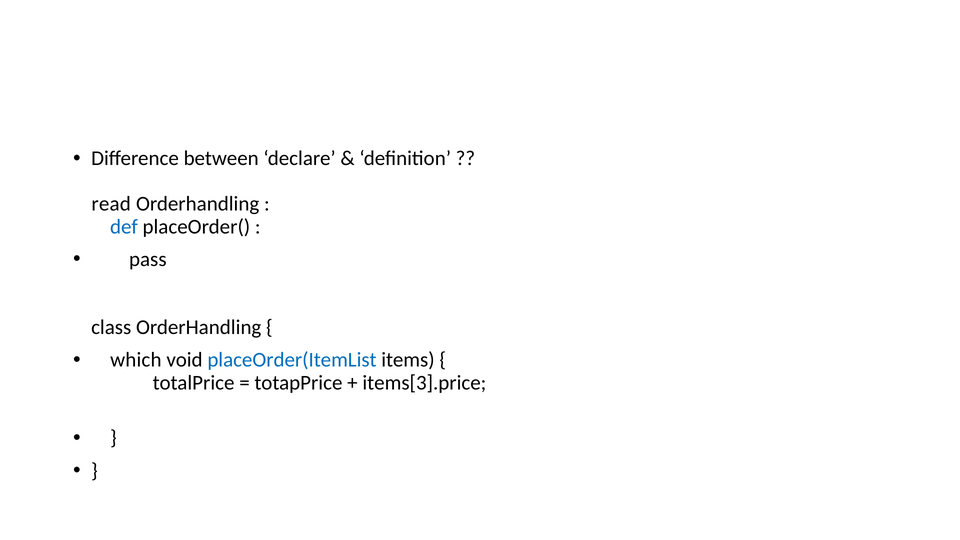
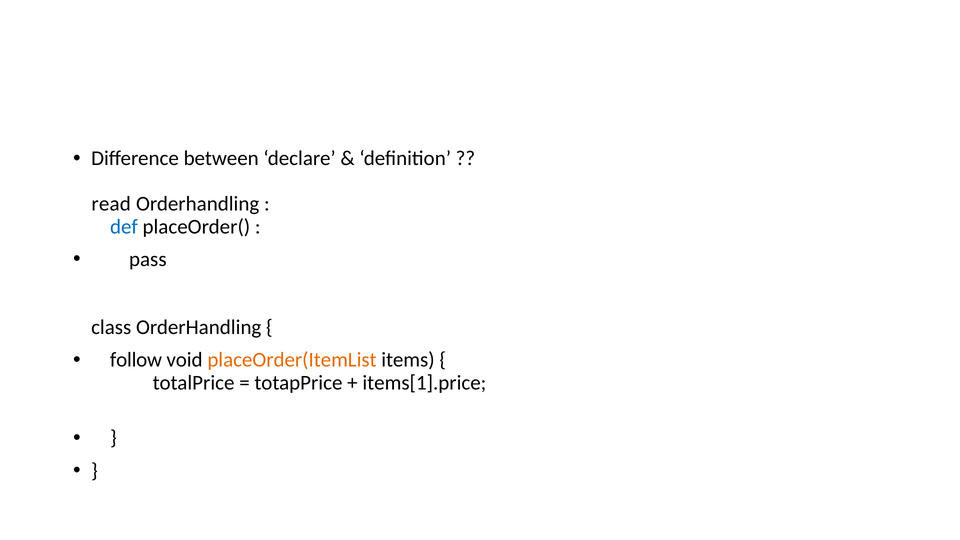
which: which -> follow
placeOrder(ItemList colour: blue -> orange
items[3].price: items[3].price -> items[1].price
